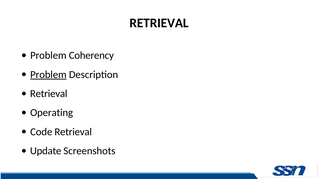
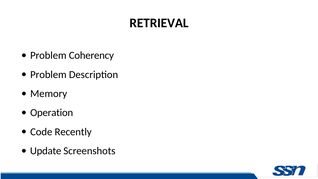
Problem at (48, 74) underline: present -> none
Retrieval at (49, 94): Retrieval -> Memory
Operating: Operating -> Operation
Code Retrieval: Retrieval -> Recently
